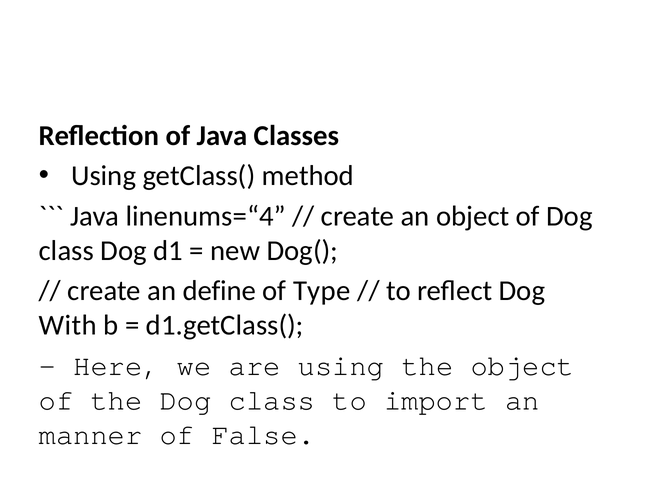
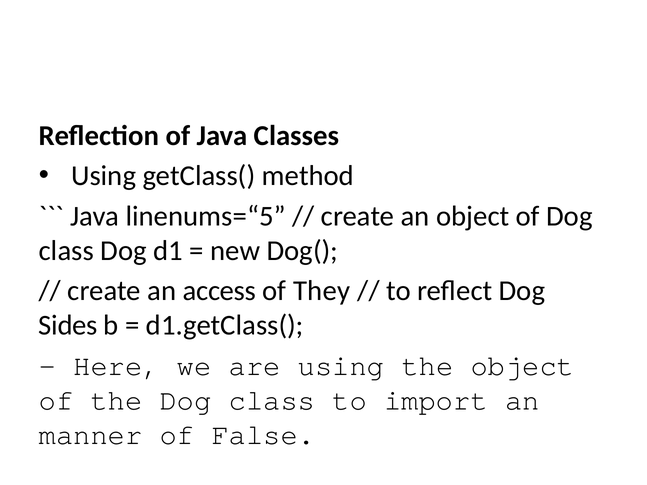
linenums=“4: linenums=“4 -> linenums=“5
define: define -> access
Type: Type -> They
With: With -> Sides
